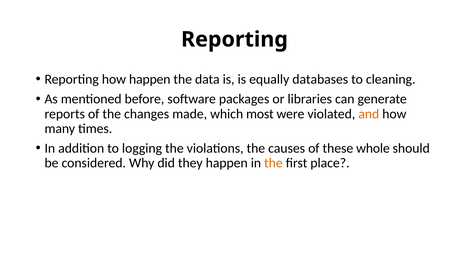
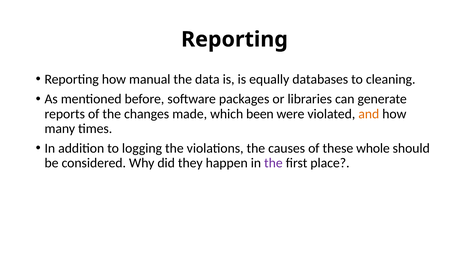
how happen: happen -> manual
most: most -> been
the at (273, 163) colour: orange -> purple
